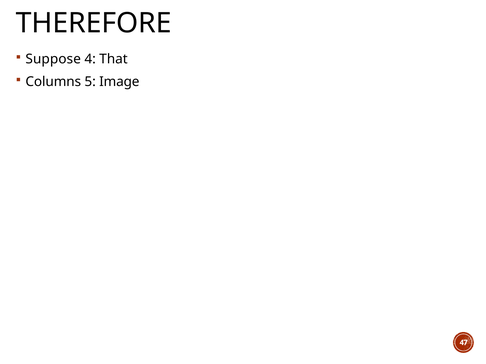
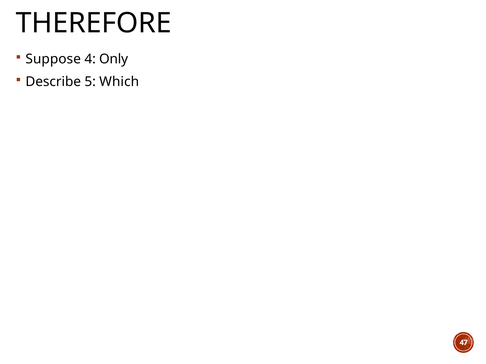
That: That -> Only
Columns: Columns -> Describe
Image: Image -> Which
